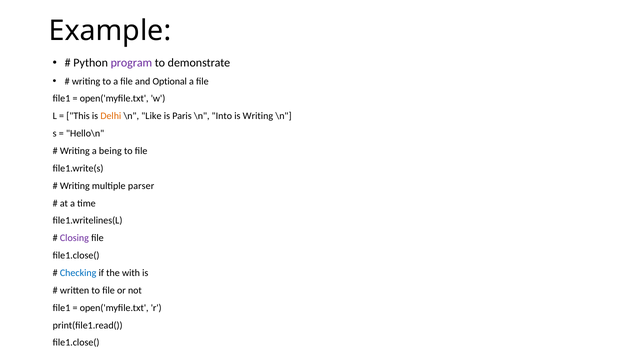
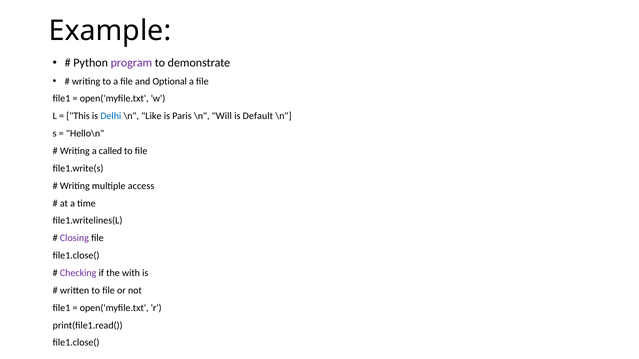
Delhi colour: orange -> blue
Into: Into -> Will
is Writing: Writing -> Default
being: being -> called
parser: parser -> access
Checking colour: blue -> purple
